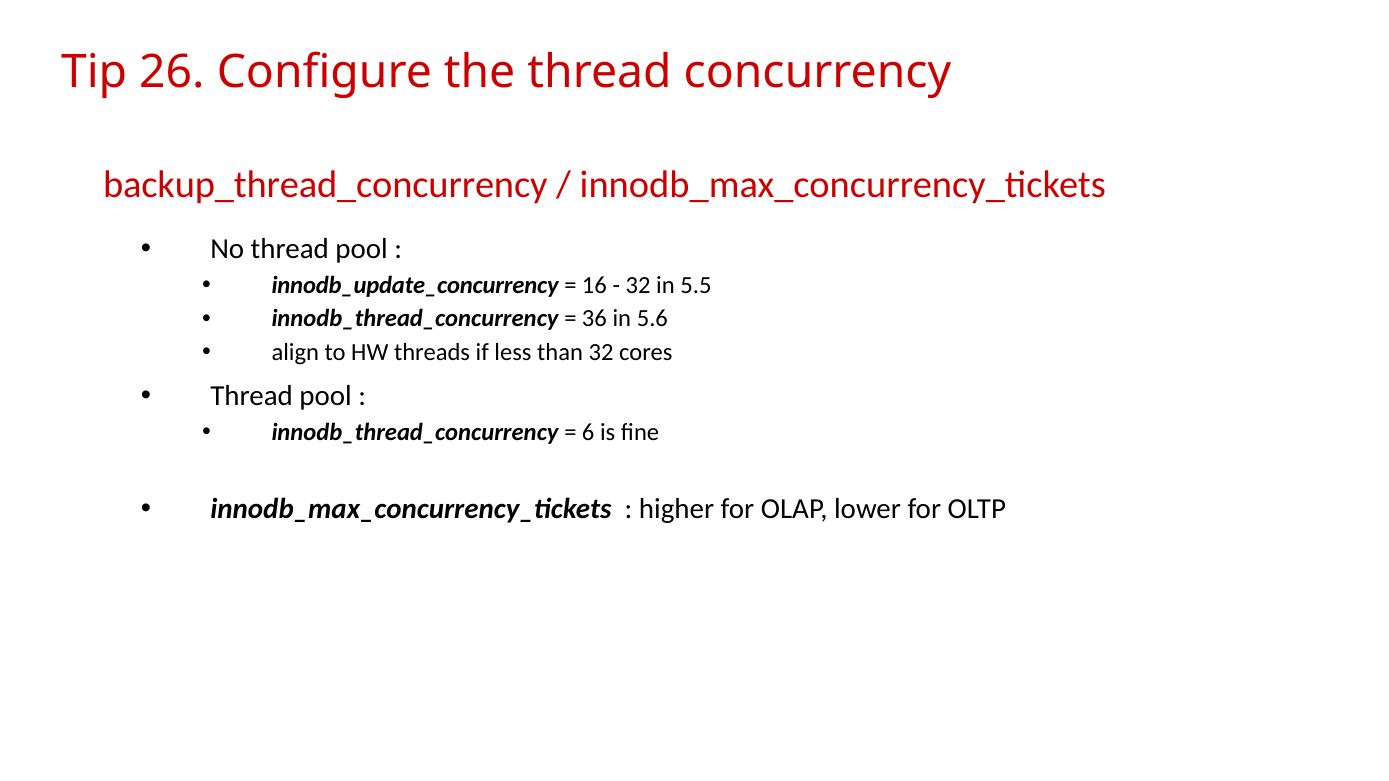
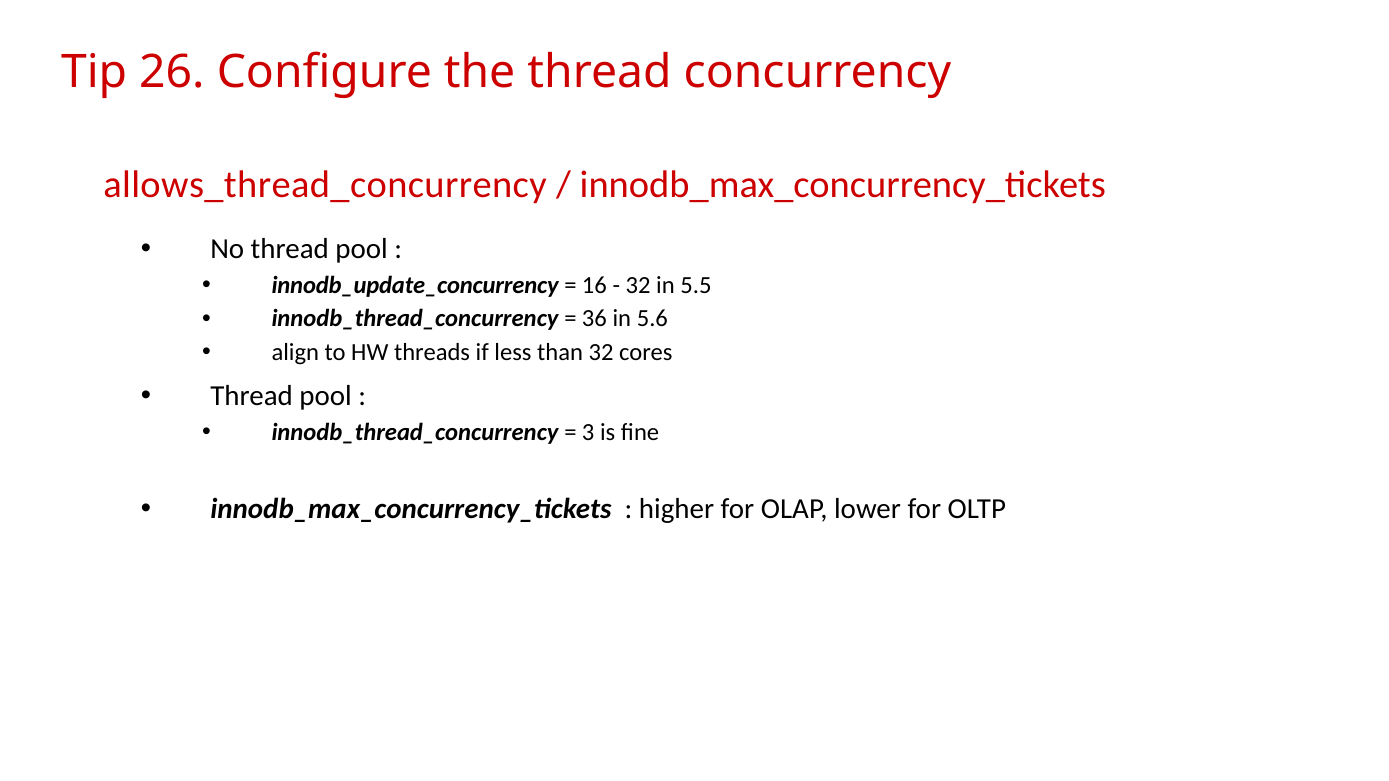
backup_thread_concurrency: backup_thread_concurrency -> allows_thread_concurrency
6: 6 -> 3
